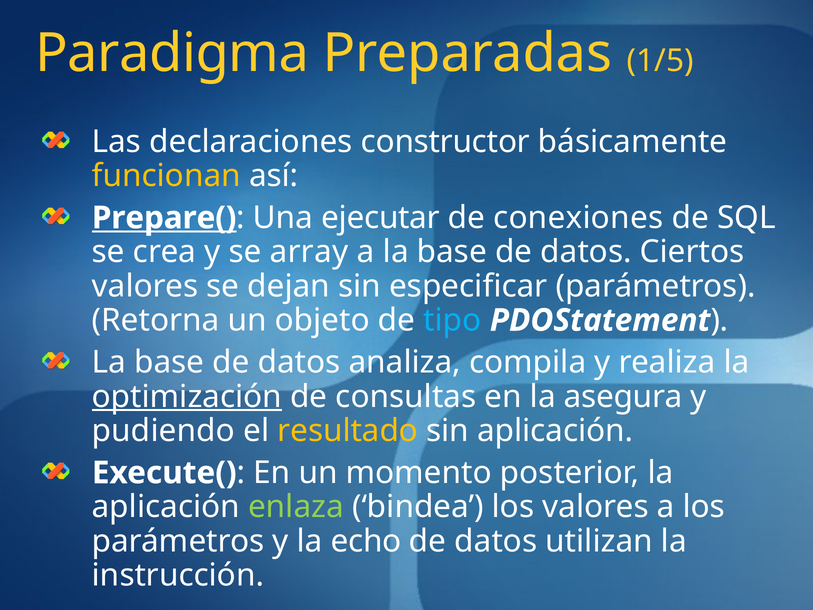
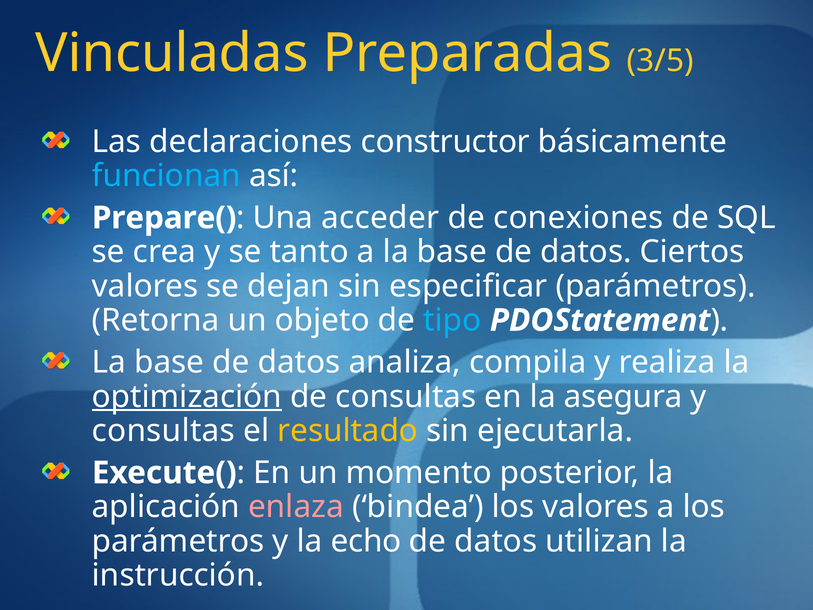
Paradigma: Paradigma -> Vinculadas
1/5: 1/5 -> 3/5
funcionan colour: yellow -> light blue
Prepare( underline: present -> none
ejecutar: ejecutar -> acceder
array: array -> tanto
pudiendo at (163, 431): pudiendo -> consultas
sin aplicación: aplicación -> ejecutarla
enlaza colour: light green -> pink
